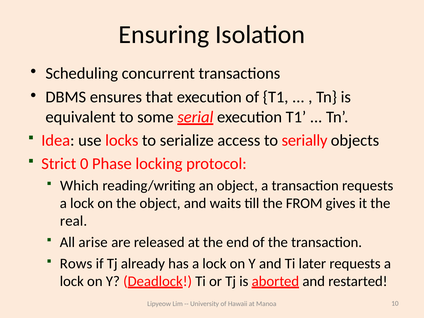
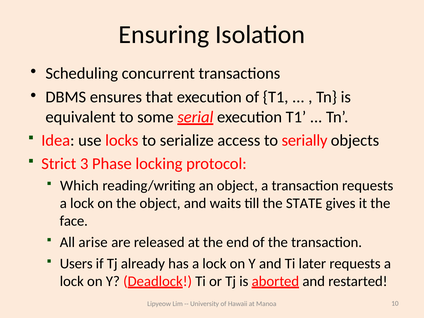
0: 0 -> 3
FROM: FROM -> STATE
real: real -> face
Rows: Rows -> Users
